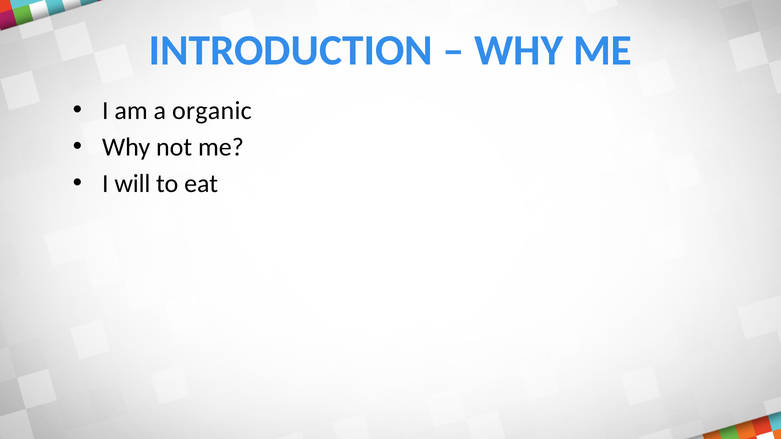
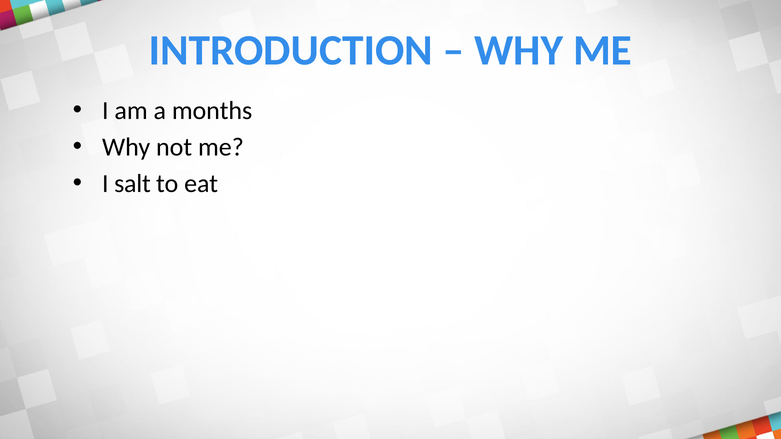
organic: organic -> months
will: will -> salt
